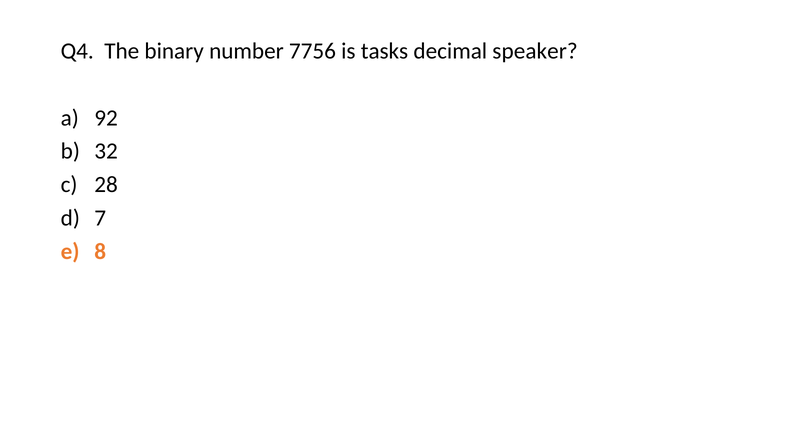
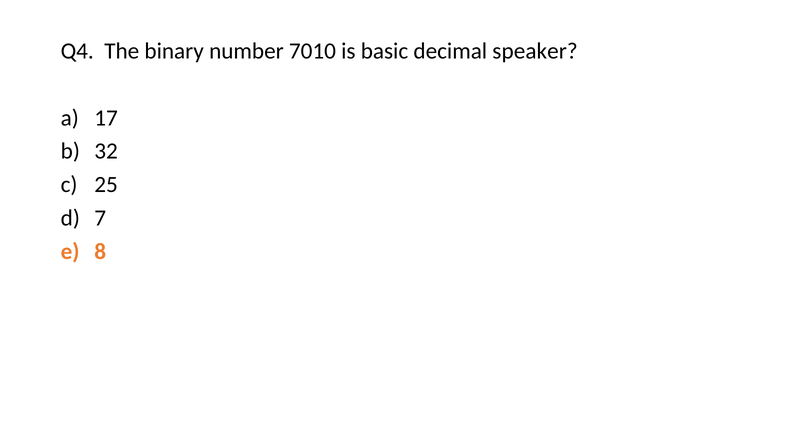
7756: 7756 -> 7010
tasks: tasks -> basic
92: 92 -> 17
28: 28 -> 25
